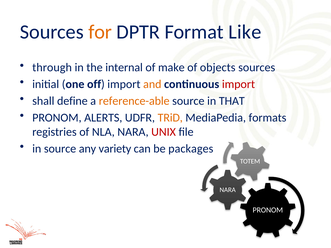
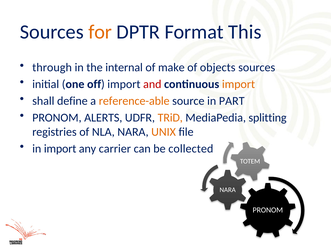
Like: Like -> This
and colour: orange -> red
import at (238, 84) colour: red -> orange
THAT: THAT -> PART
formats: formats -> splitting
UNIX colour: red -> orange
in source: source -> import
variety: variety -> carrier
packages: packages -> collected
